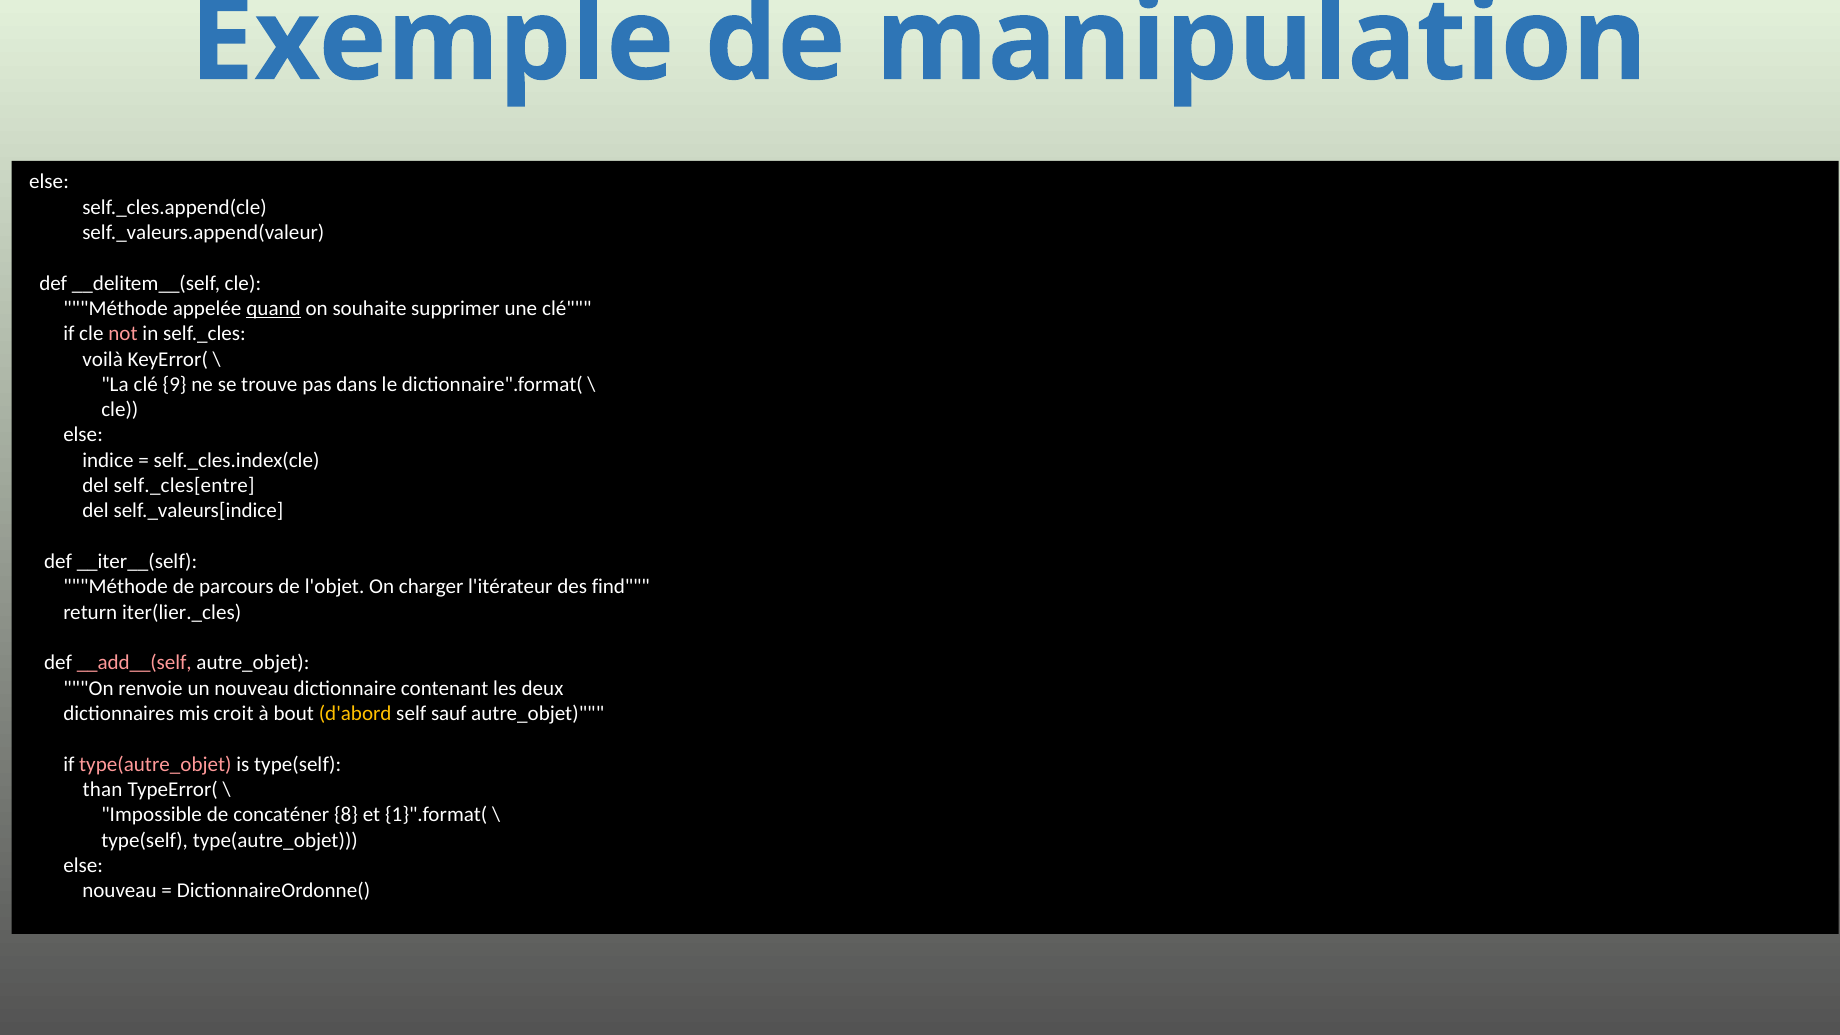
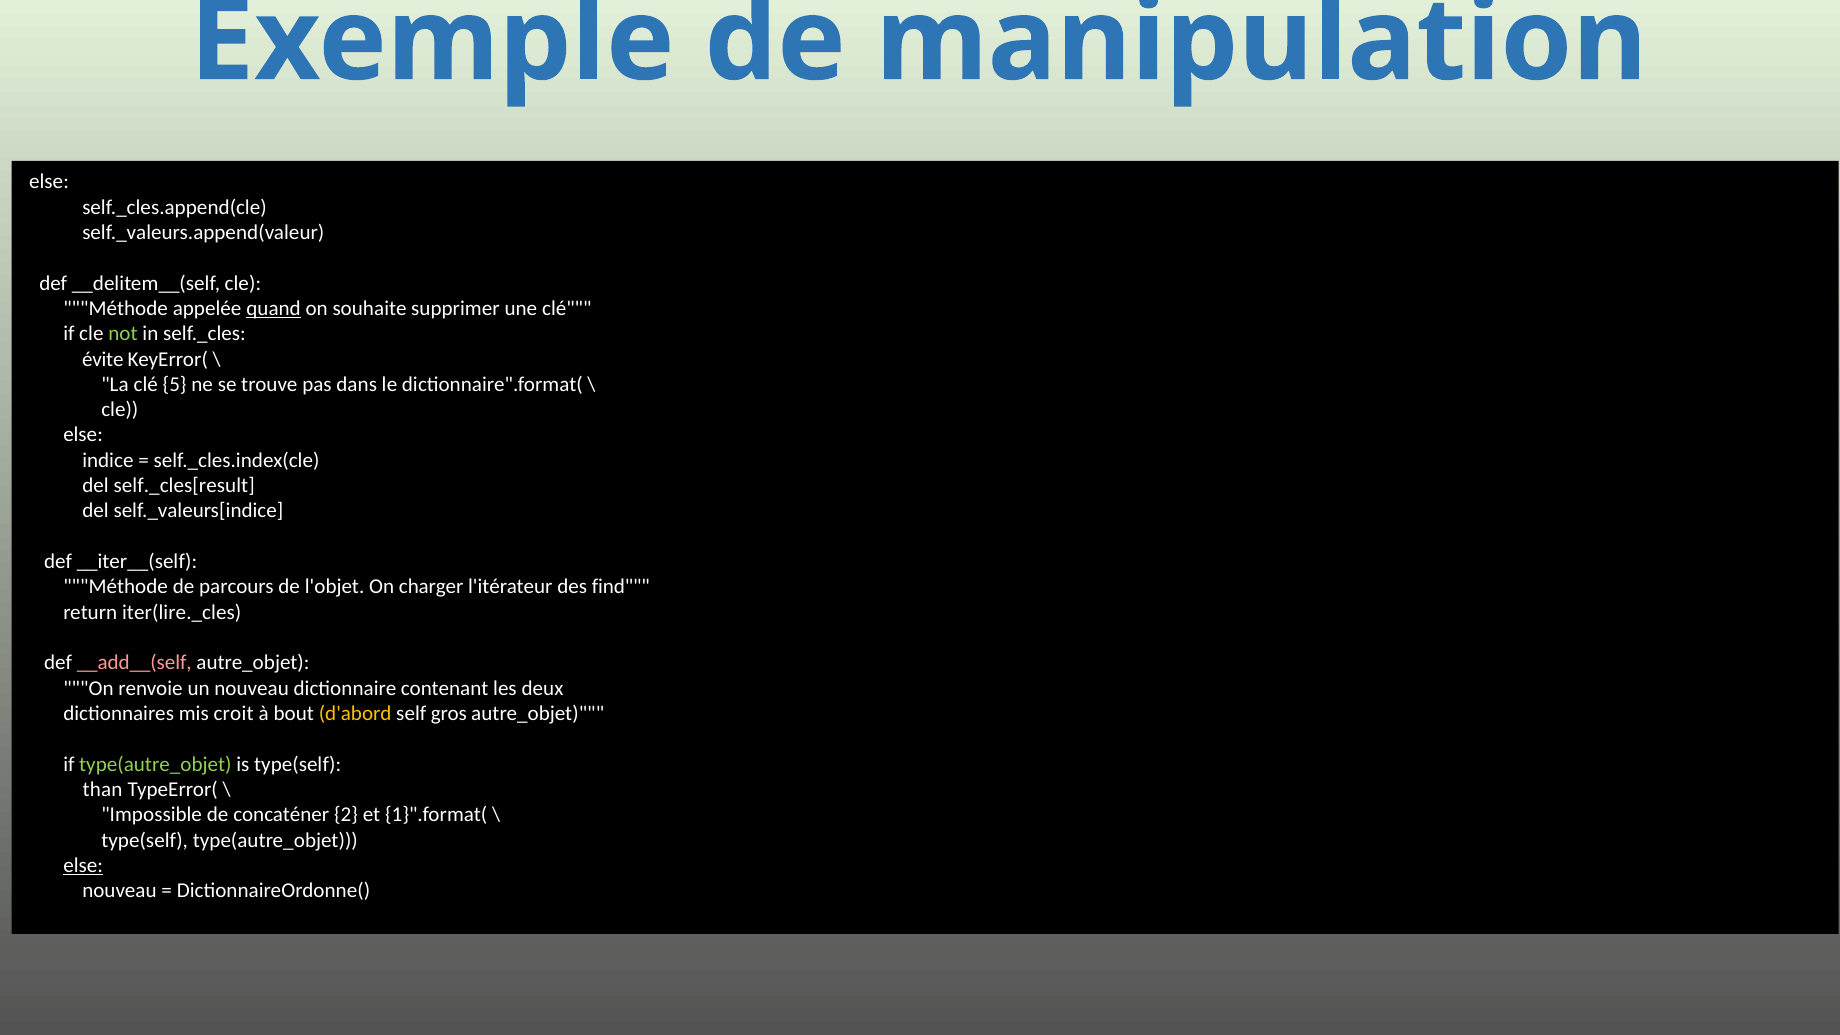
not colour: pink -> light green
voilà: voilà -> évite
9: 9 -> 5
self._cles[entre: self._cles[entre -> self._cles[result
iter(lier._cles: iter(lier._cles -> iter(lire._cles
sauf: sauf -> gros
type(autre_objet at (155, 764) colour: pink -> light green
8: 8 -> 2
else at (83, 865) underline: none -> present
